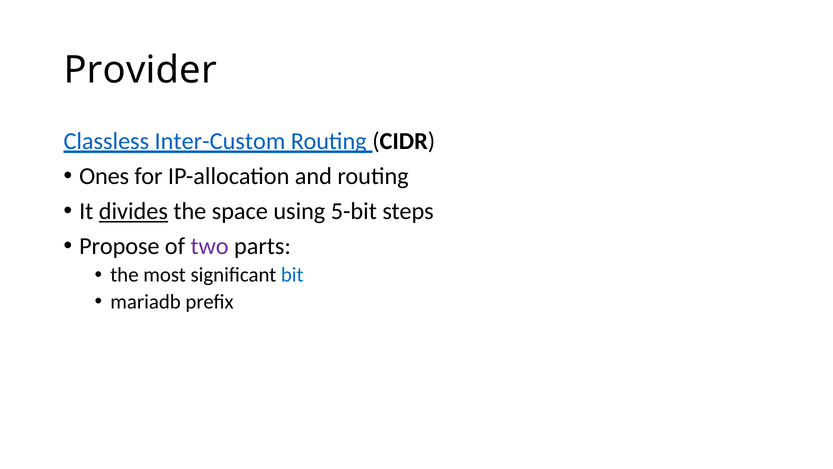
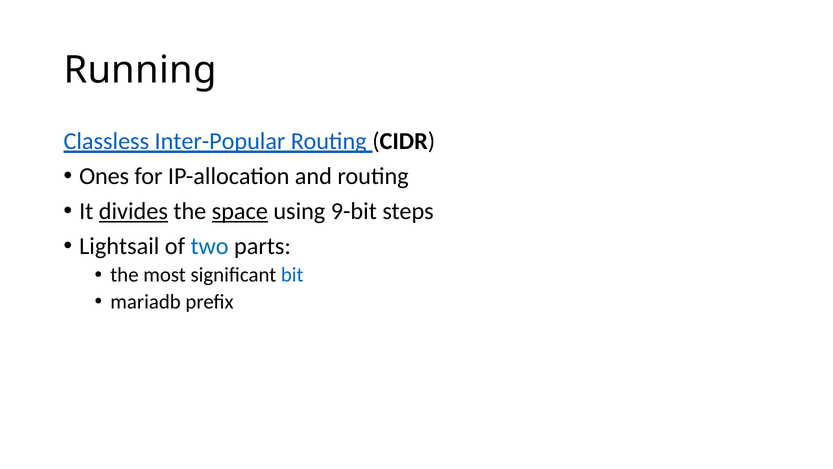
Provider: Provider -> Running
Inter-Custom: Inter-Custom -> Inter-Popular
space underline: none -> present
5-bit: 5-bit -> 9-bit
Propose: Propose -> Lightsail
two colour: purple -> blue
